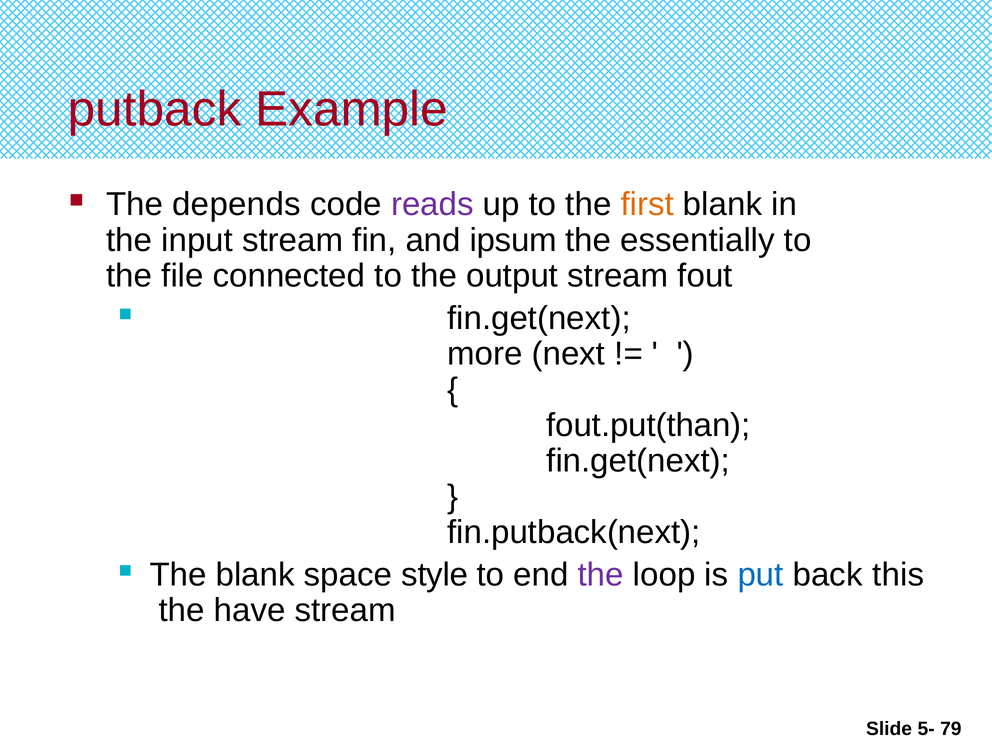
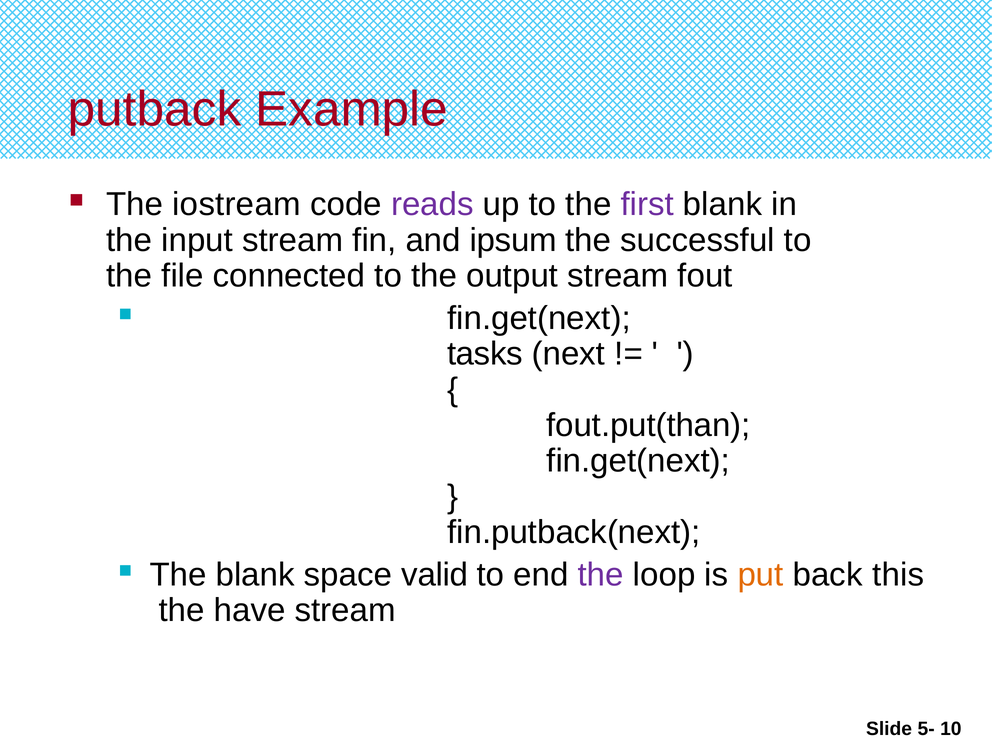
depends: depends -> iostream
first colour: orange -> purple
essentially: essentially -> successful
more: more -> tasks
style: style -> valid
put colour: blue -> orange
79: 79 -> 10
